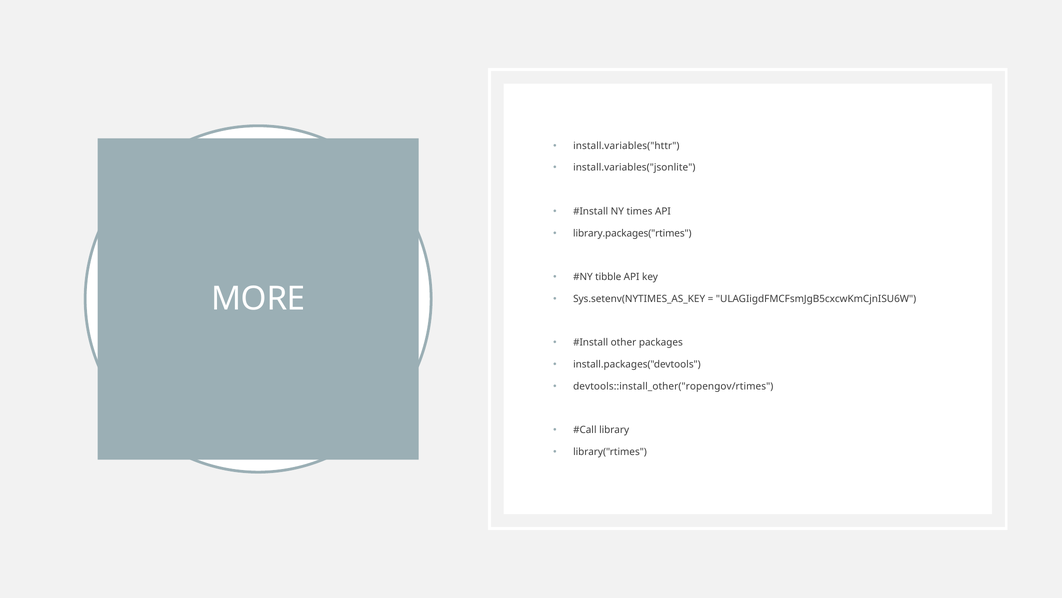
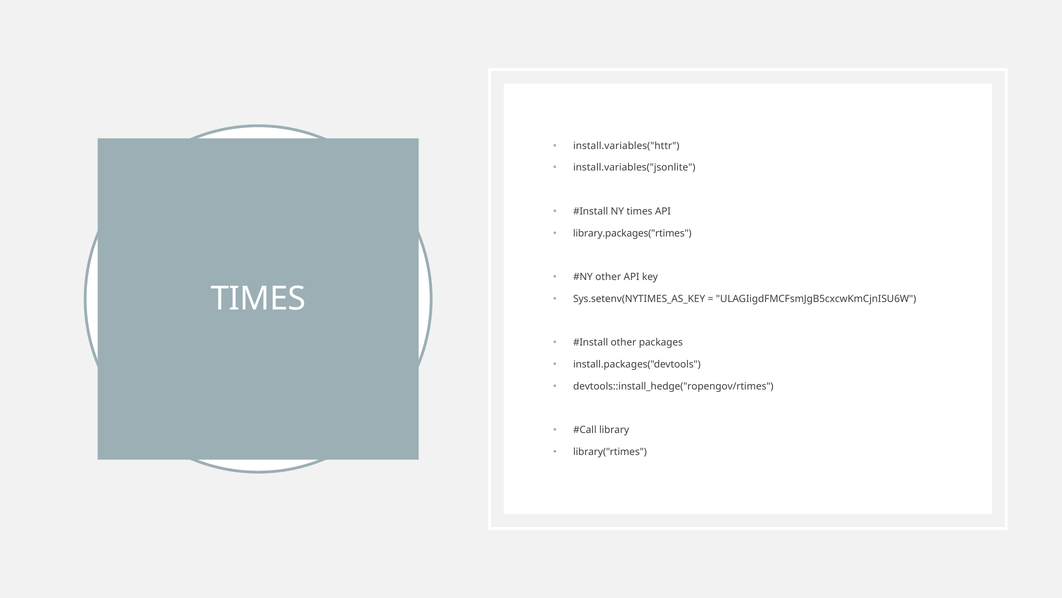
tibble at (608, 277): tibble -> other
MORE at (258, 298): MORE -> TIMES
devtools::install_other("ropengov/rtimes: devtools::install_other("ropengov/rtimes -> devtools::install_hedge("ropengov/rtimes
